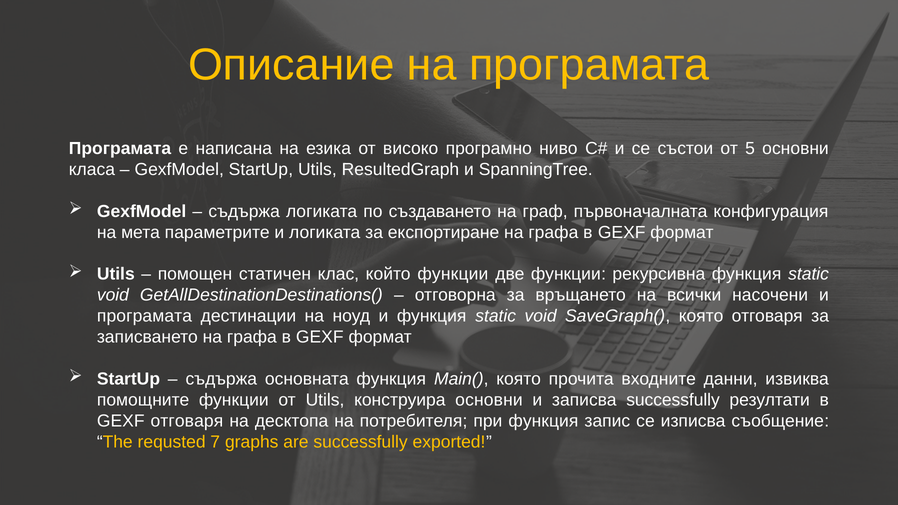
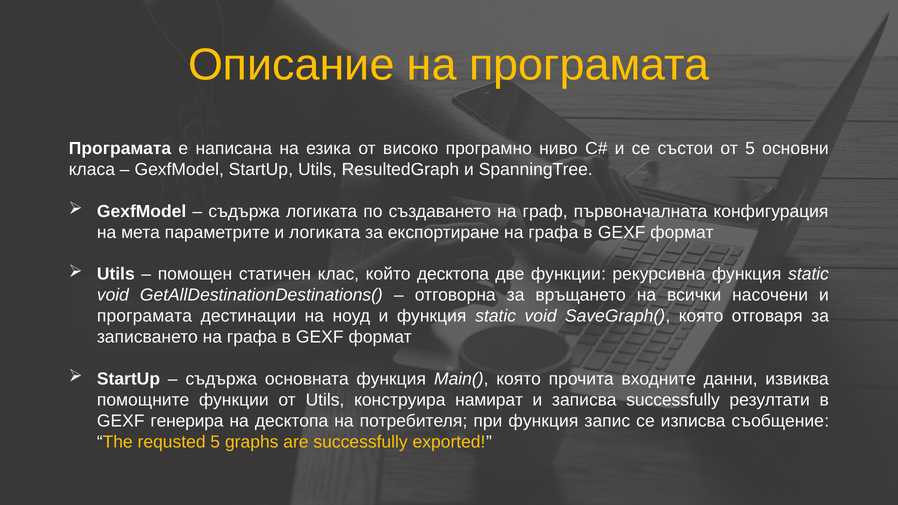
който функции: функции -> десктопа
конструира основни: основни -> намират
GEXF отговаря: отговаря -> генерира
requsted 7: 7 -> 5
